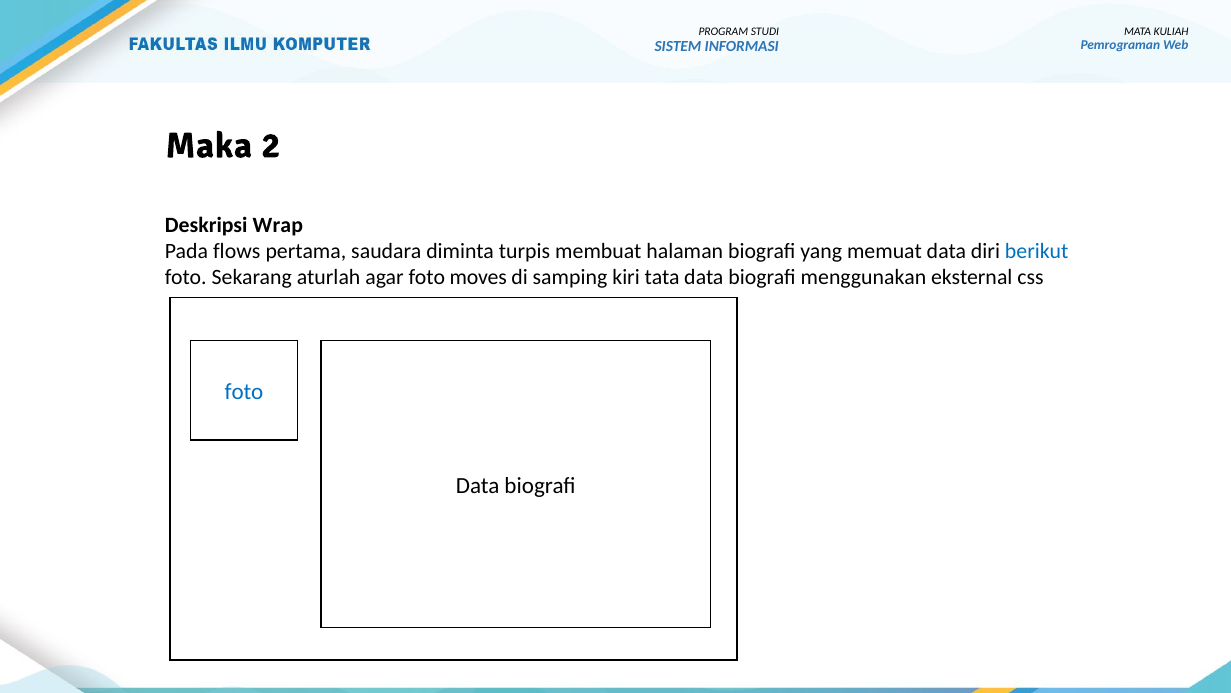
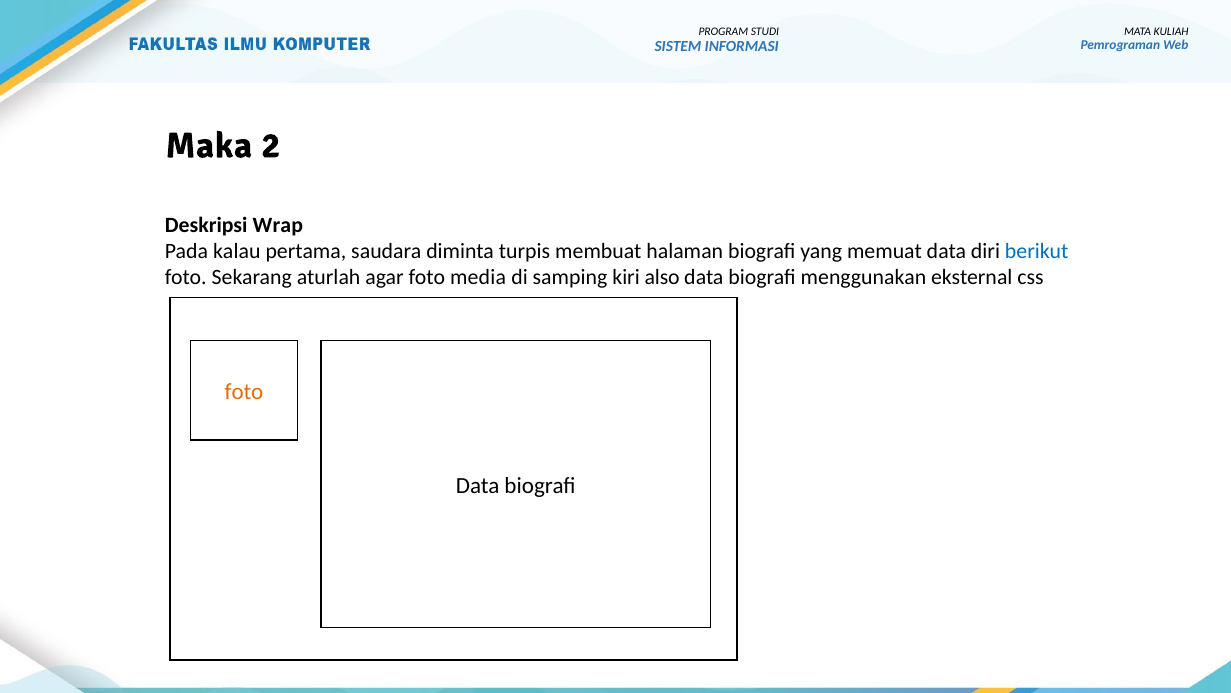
flows: flows -> kalau
moves: moves -> media
tata: tata -> also
foto at (244, 391) colour: blue -> orange
